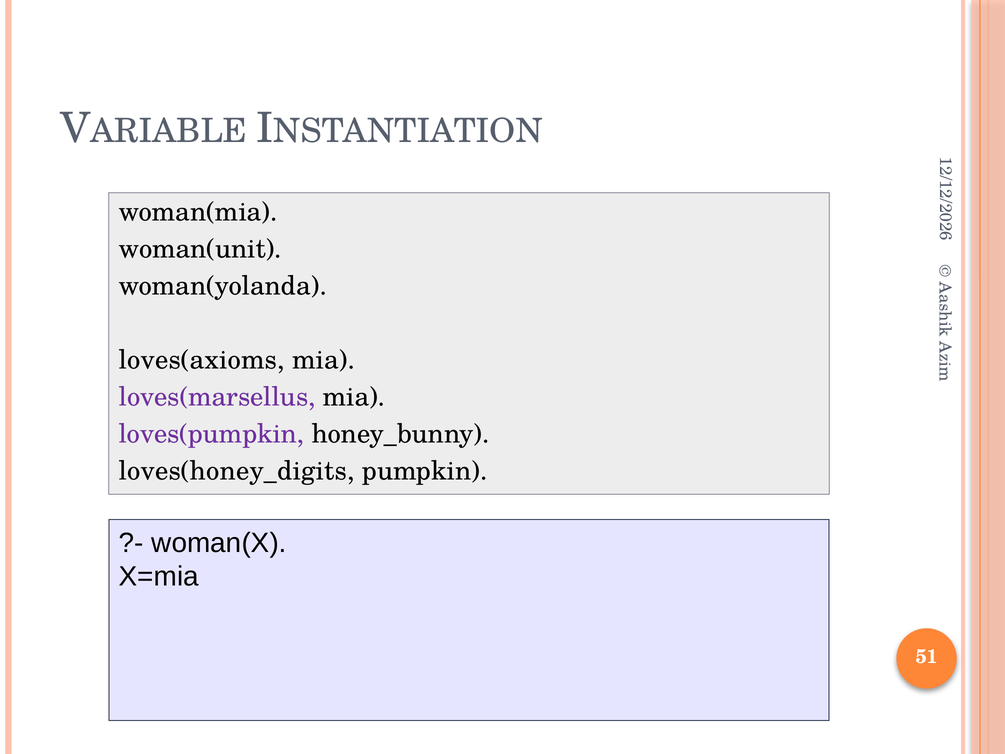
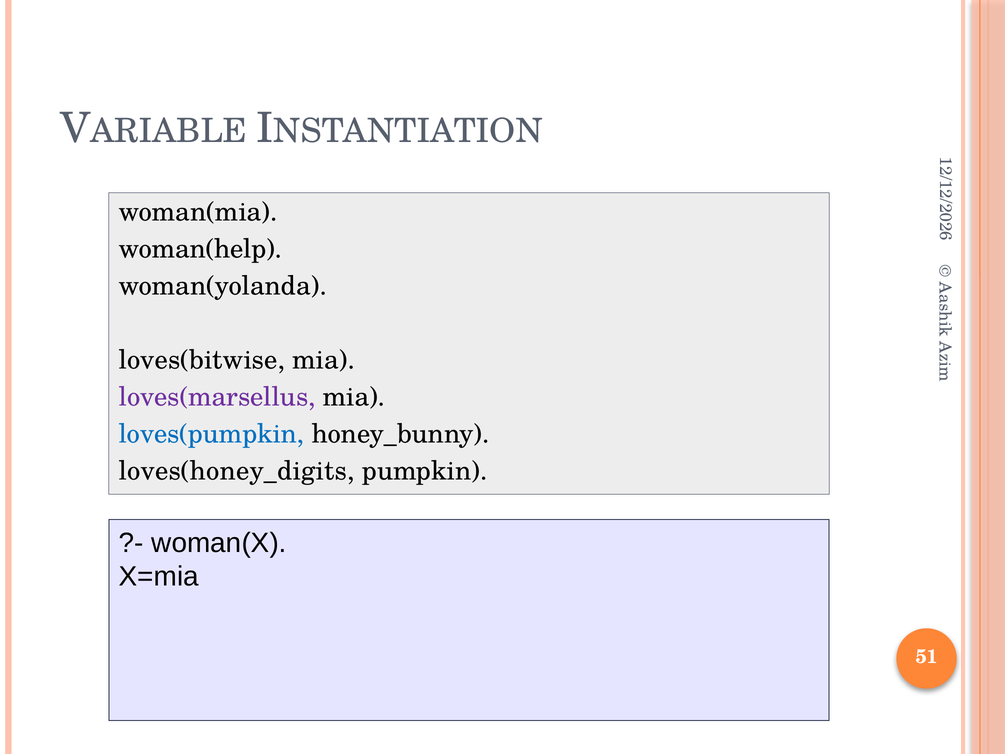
woman(unit: woman(unit -> woman(help
loves(axioms: loves(axioms -> loves(bitwise
loves(pumpkin colour: purple -> blue
